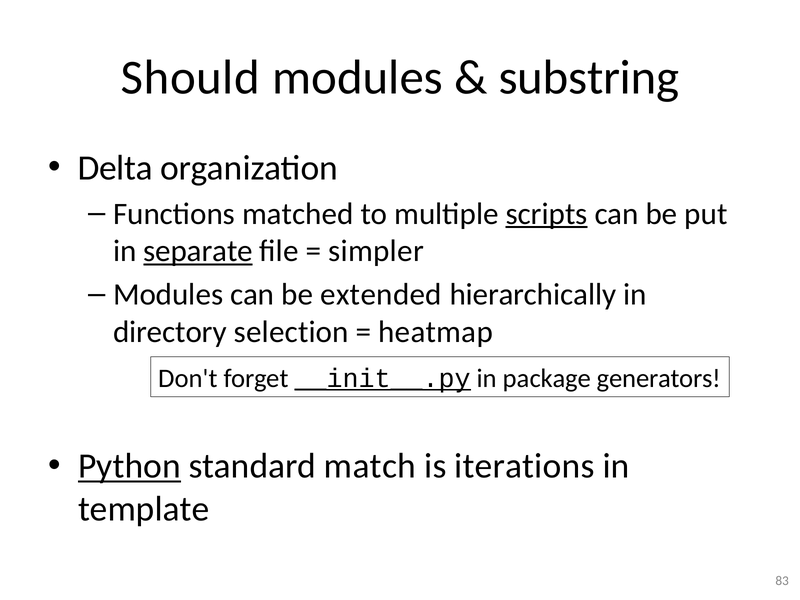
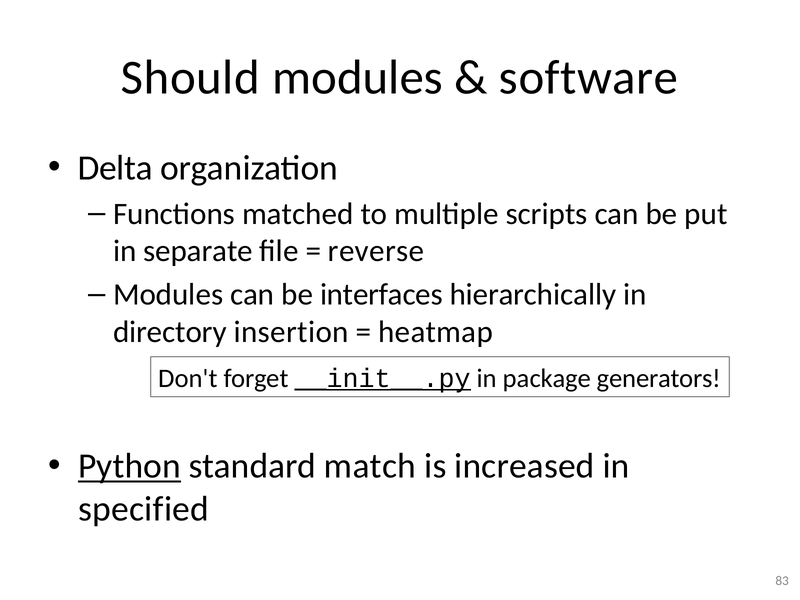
substring: substring -> software
scripts underline: present -> none
separate underline: present -> none
simpler: simpler -> reverse
extended: extended -> interfaces
selection: selection -> insertion
iterations: iterations -> increased
template: template -> specified
